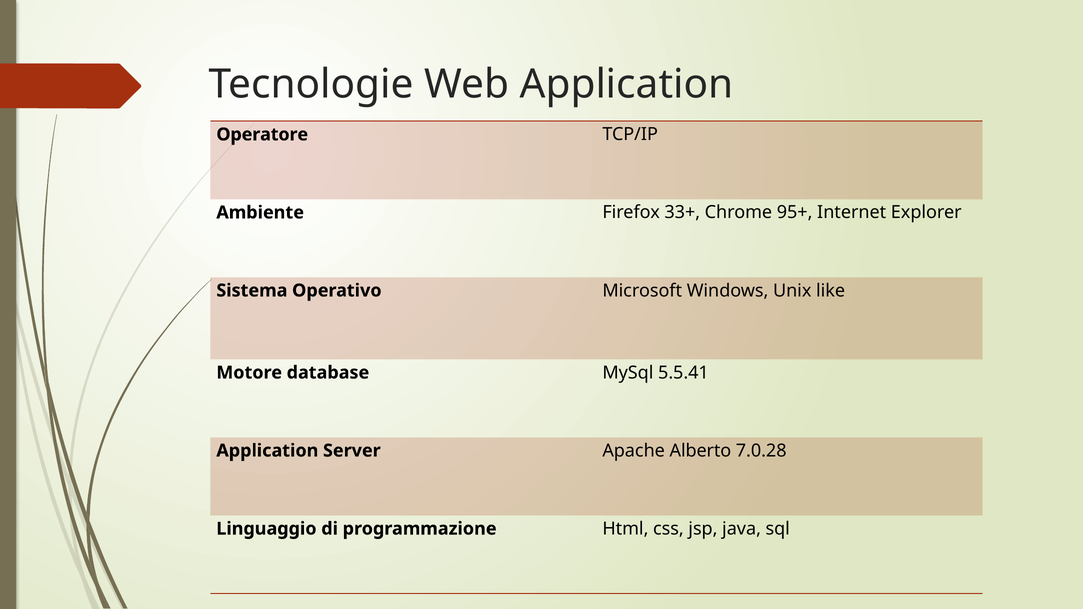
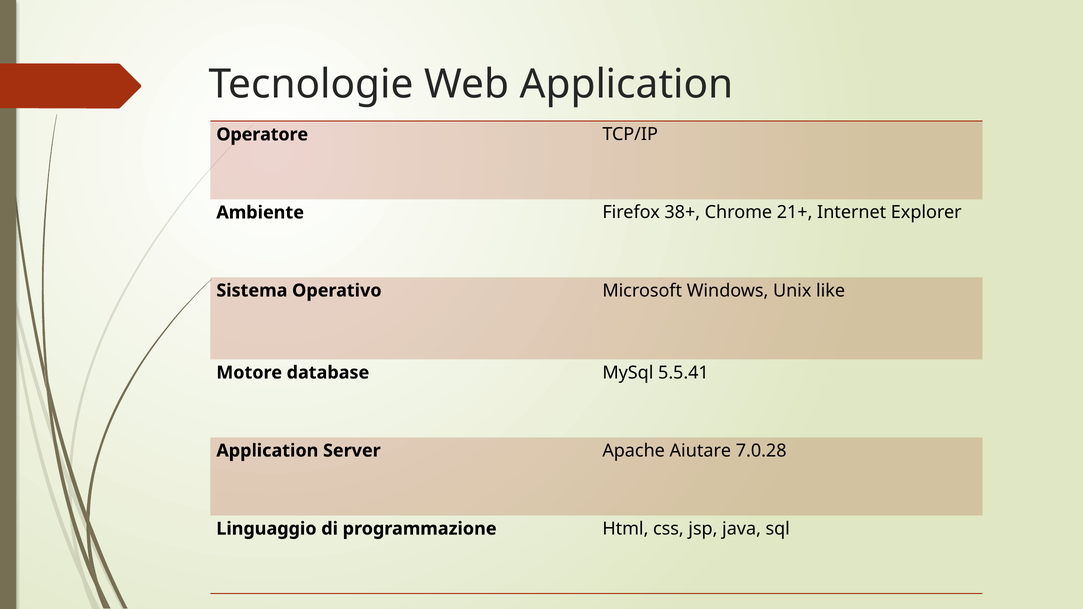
33+: 33+ -> 38+
95+: 95+ -> 21+
Alberto: Alberto -> Aiutare
